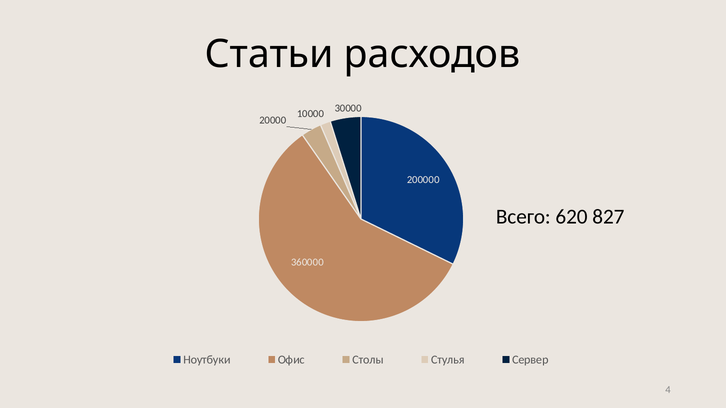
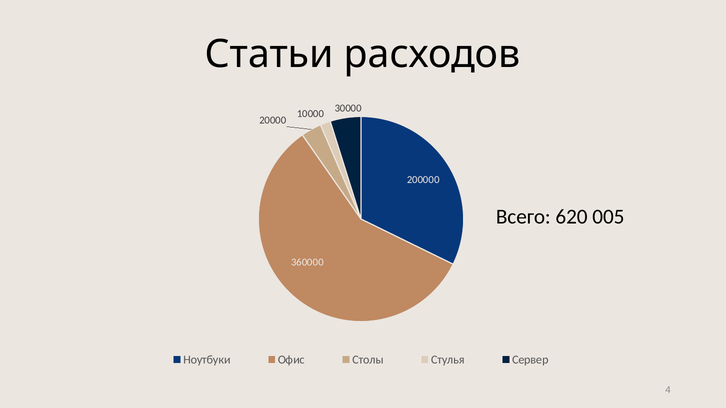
827: 827 -> 005
